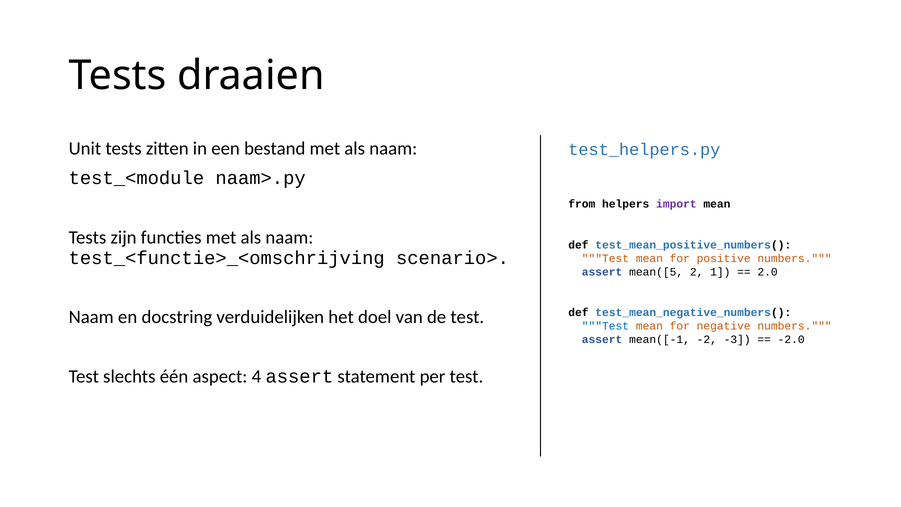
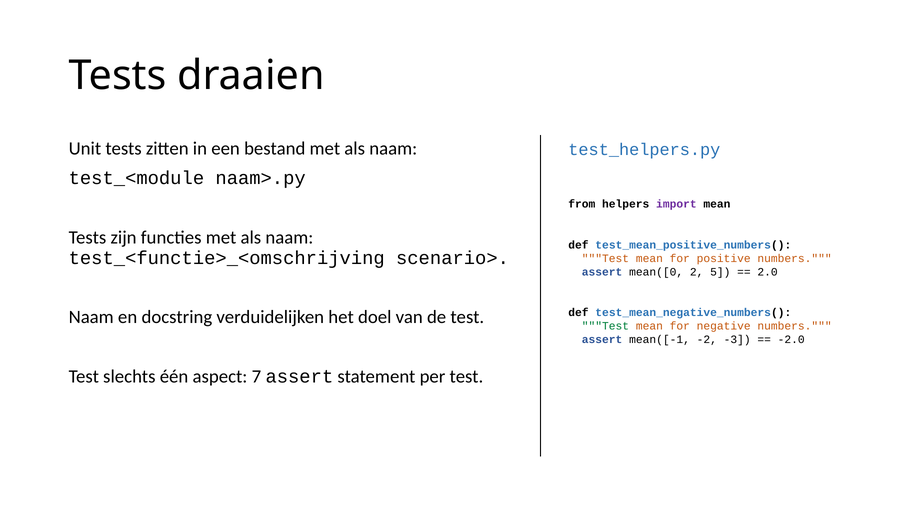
mean([5: mean([5 -> mean([0
1: 1 -> 5
Test at (605, 326) colour: blue -> green
4: 4 -> 7
